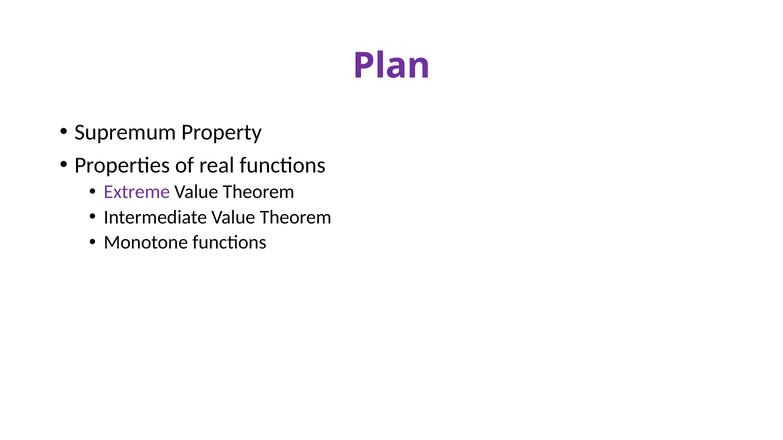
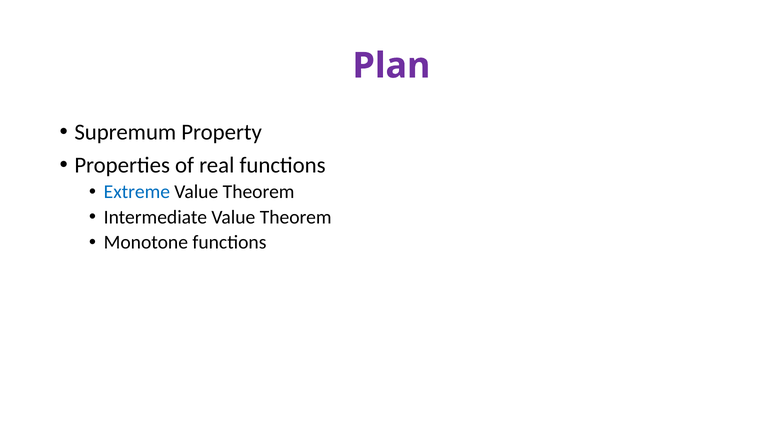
Extreme colour: purple -> blue
